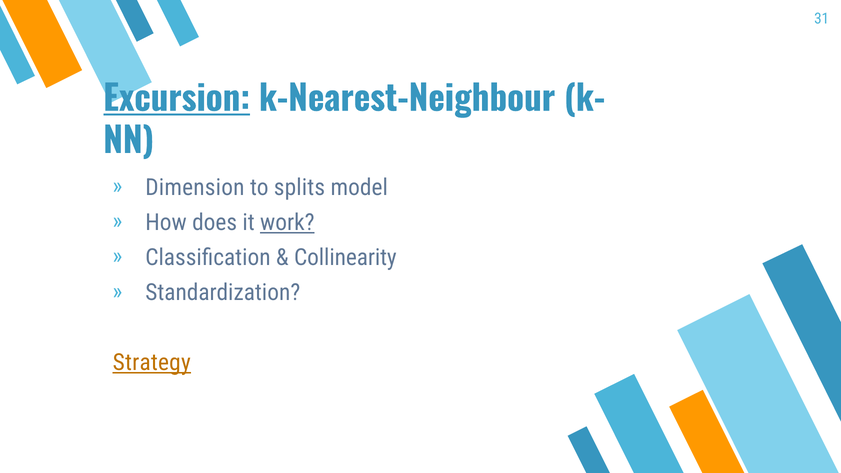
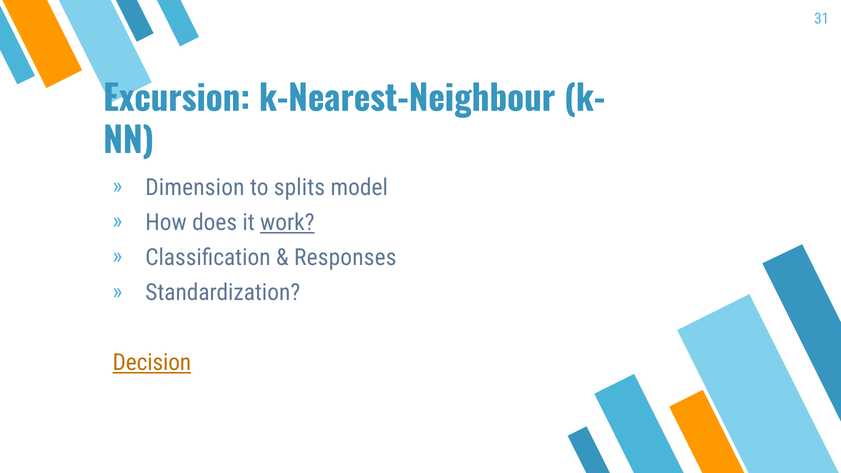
Excursion underline: present -> none
Collinearity: Collinearity -> Responses
Strategy: Strategy -> Decision
